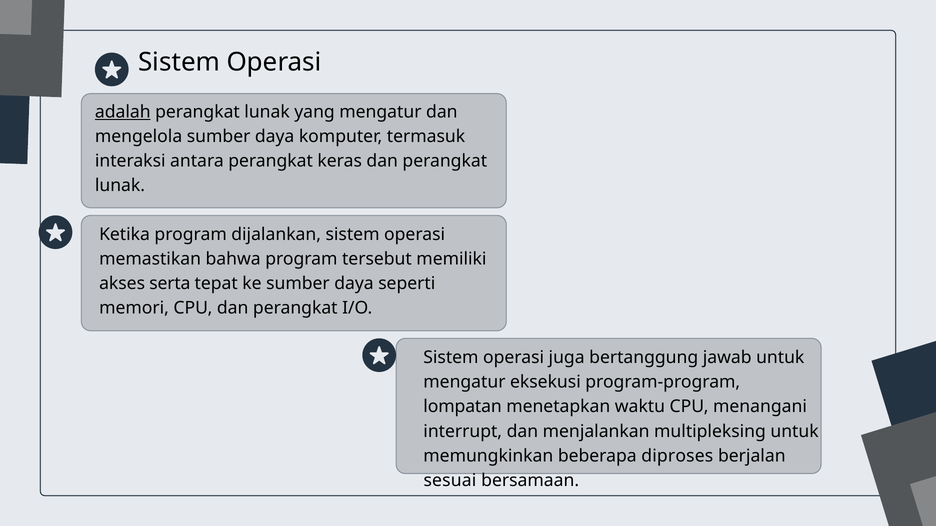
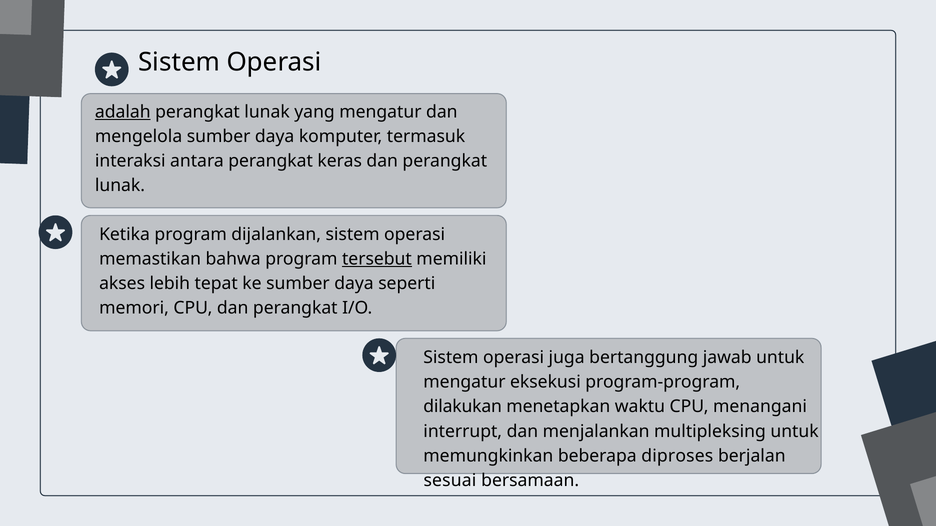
tersebut underline: none -> present
serta: serta -> lebih
lompatan: lompatan -> dilakukan
